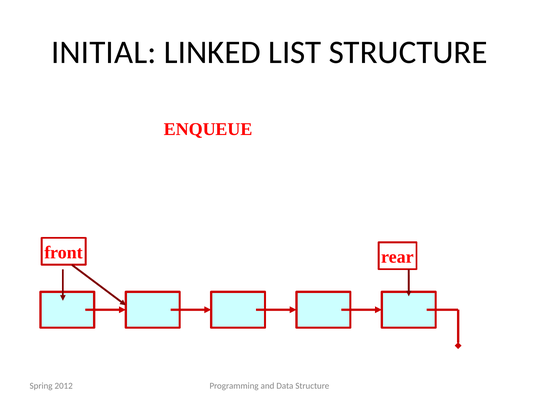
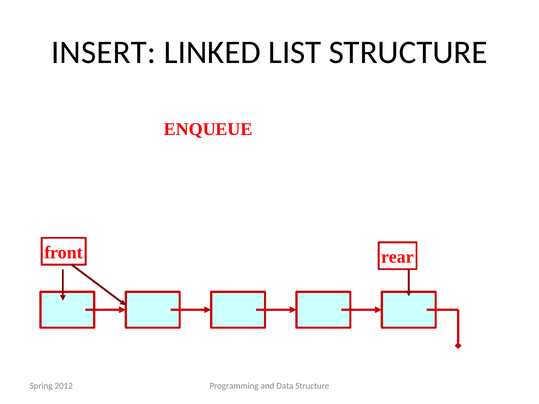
INITIAL: INITIAL -> INSERT
